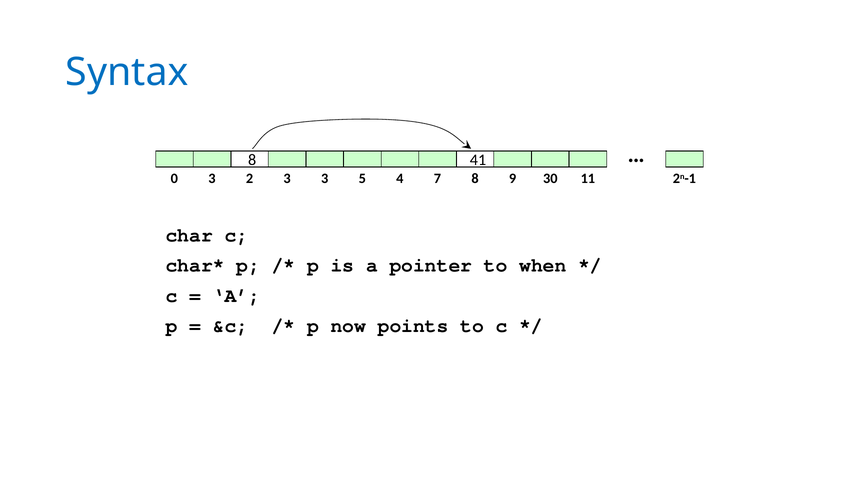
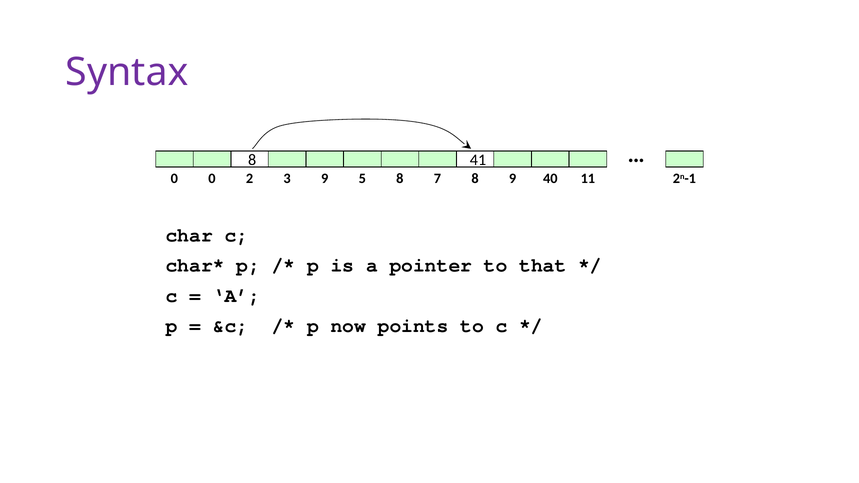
Syntax colour: blue -> purple
0 3: 3 -> 0
3 3: 3 -> 9
5 4: 4 -> 8
30: 30 -> 40
when: when -> that
